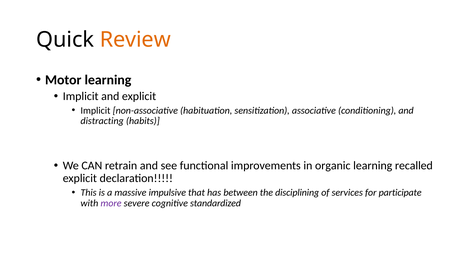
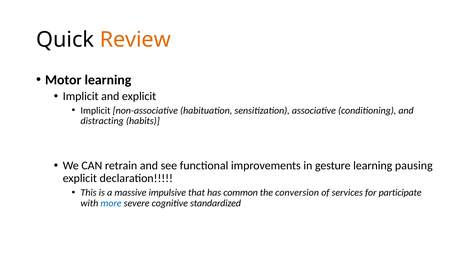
organic: organic -> gesture
recalled: recalled -> pausing
between: between -> common
disciplining: disciplining -> conversion
more colour: purple -> blue
